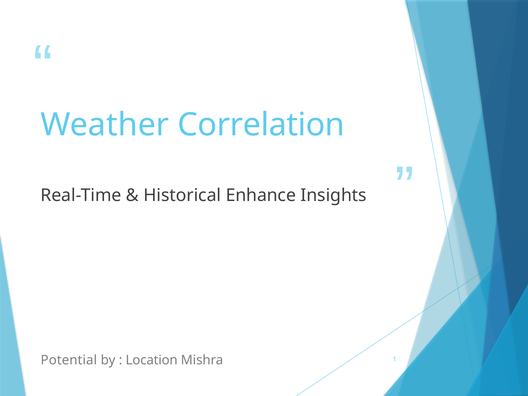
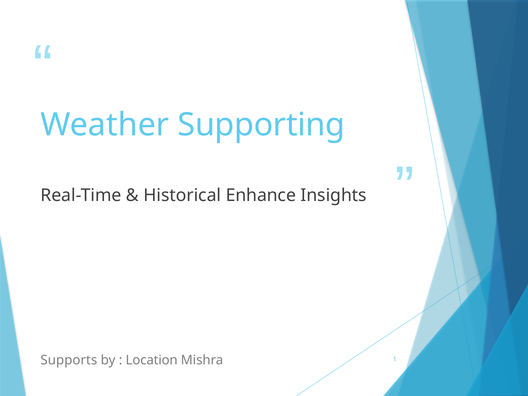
Correlation: Correlation -> Supporting
Potential: Potential -> Supports
